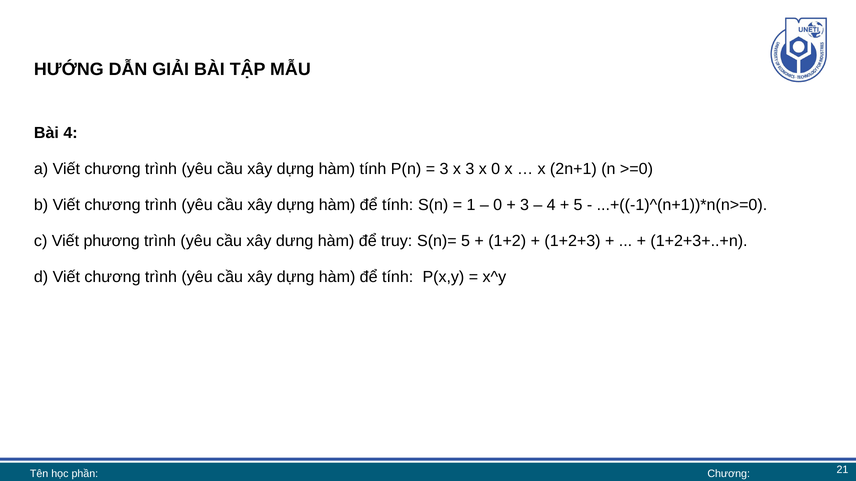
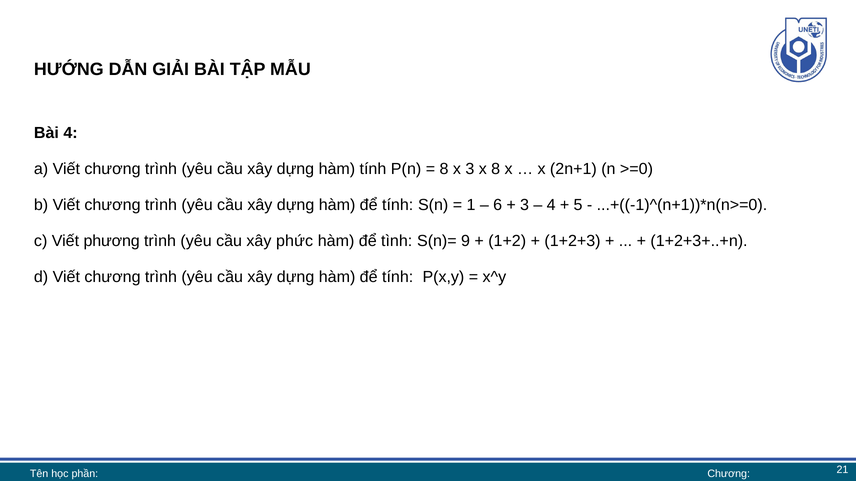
3 at (444, 169): 3 -> 8
x 0: 0 -> 8
0 at (498, 205): 0 -> 6
dưng: dưng -> phức
truy: truy -> tình
S(n)= 5: 5 -> 9
